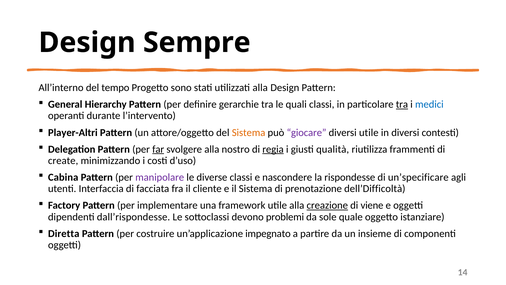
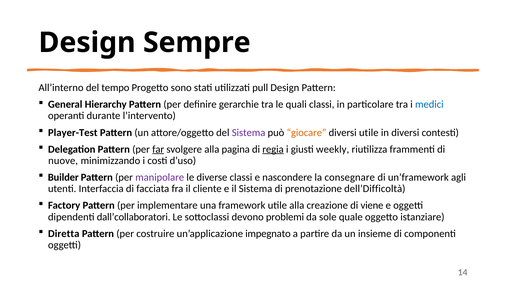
utilizzati alla: alla -> pull
tra at (402, 104) underline: present -> none
Player-Altri: Player-Altri -> Player-Test
Sistema at (249, 132) colour: orange -> purple
giocare colour: purple -> orange
nostro: nostro -> pagina
qualità: qualità -> weekly
create: create -> nuove
Cabina: Cabina -> Builder
rispondesse: rispondesse -> consegnare
un’specificare: un’specificare -> un’framework
creazione underline: present -> none
dall’rispondesse: dall’rispondesse -> dall’collaboratori
